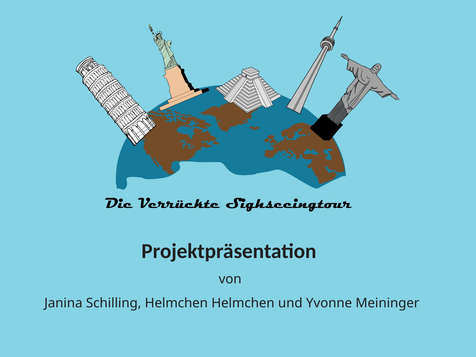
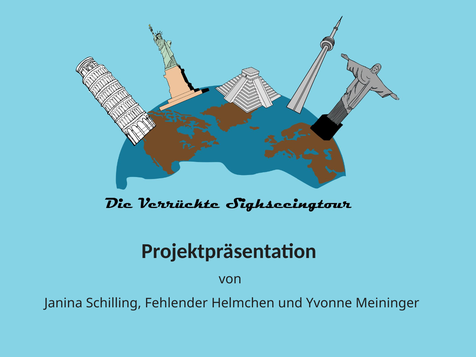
Schilling Helmchen: Helmchen -> Fehlender
